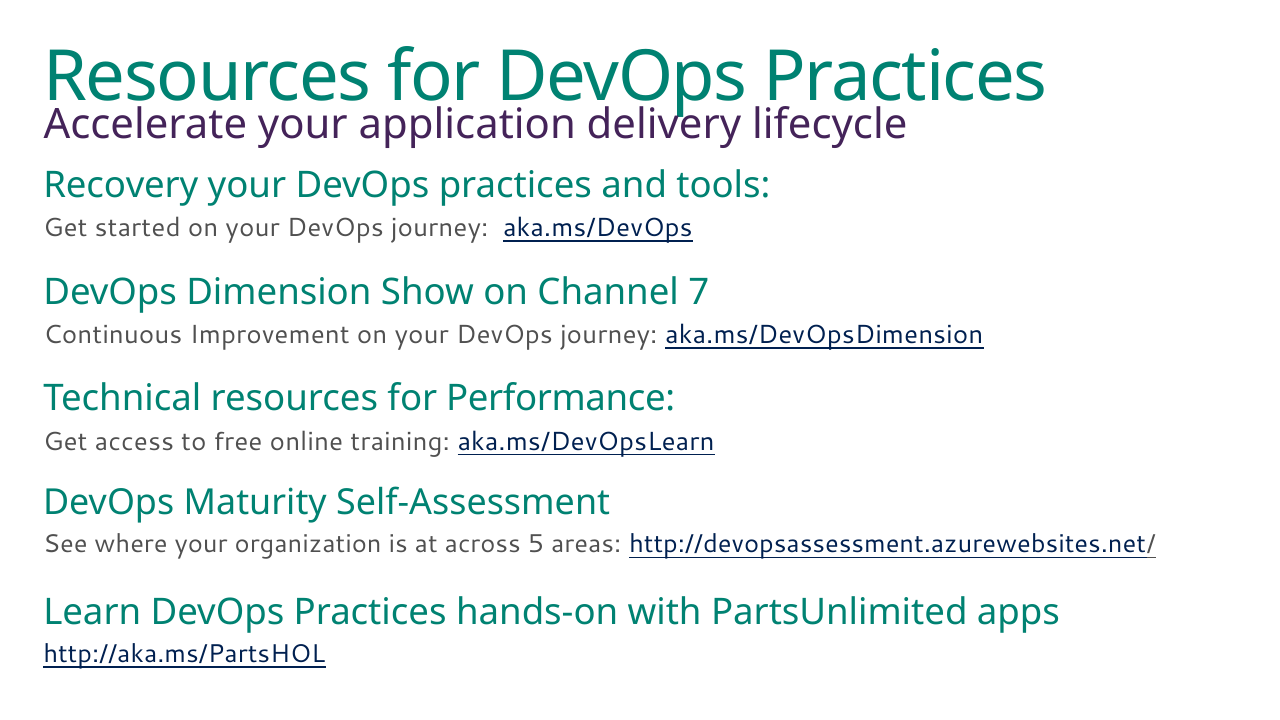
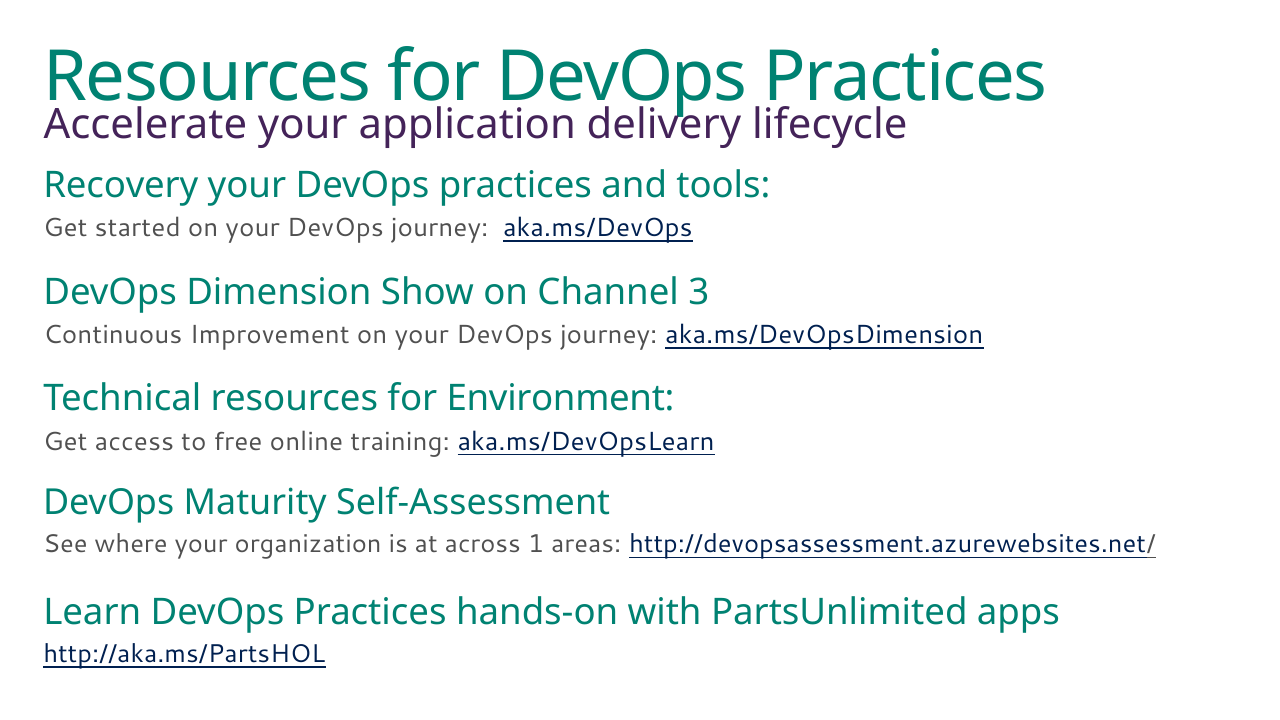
7: 7 -> 3
Performance: Performance -> Environment
5: 5 -> 1
